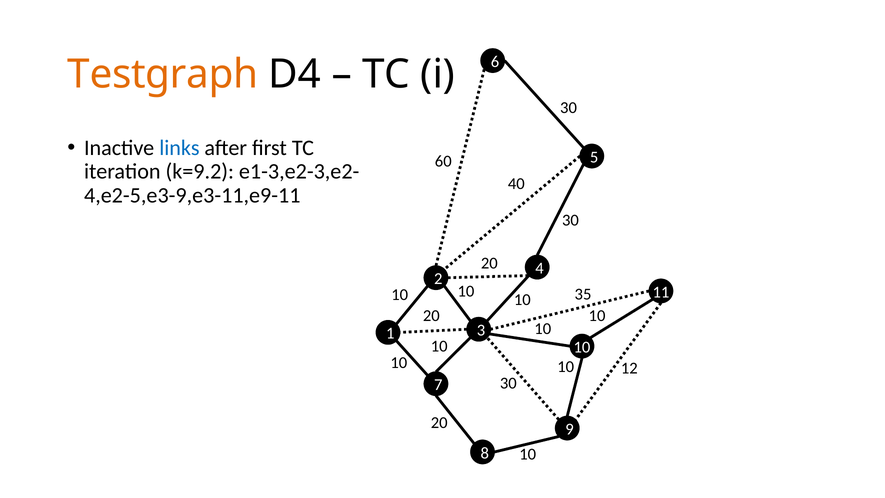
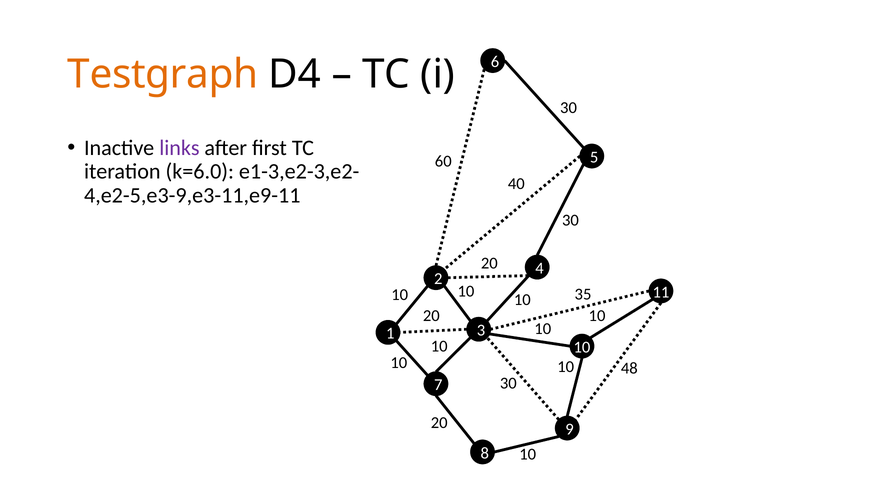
links colour: blue -> purple
k=9.2: k=9.2 -> k=6.0
12: 12 -> 48
